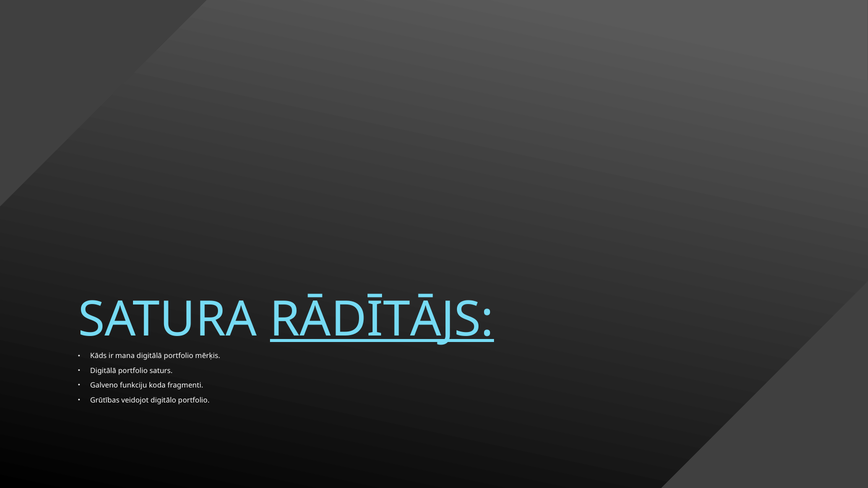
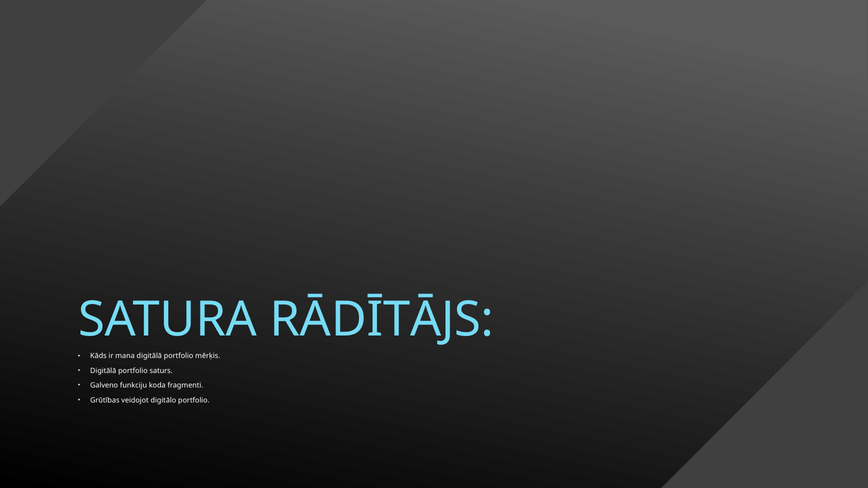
RĀDĪTĀJS underline: present -> none
